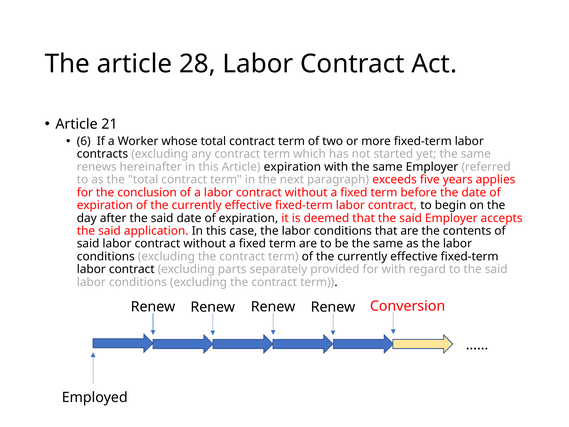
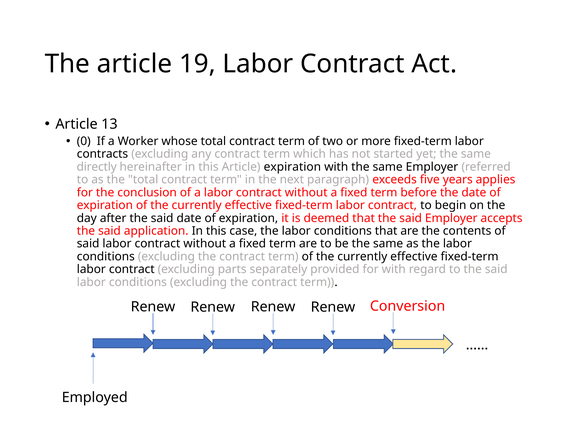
28: 28 -> 19
21: 21 -> 13
6: 6 -> 0
renews: renews -> directly
